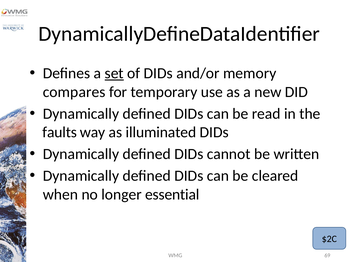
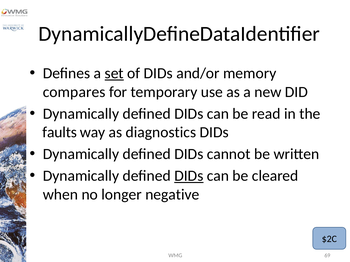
illuminated: illuminated -> diagnostics
DIDs at (189, 176) underline: none -> present
essential: essential -> negative
